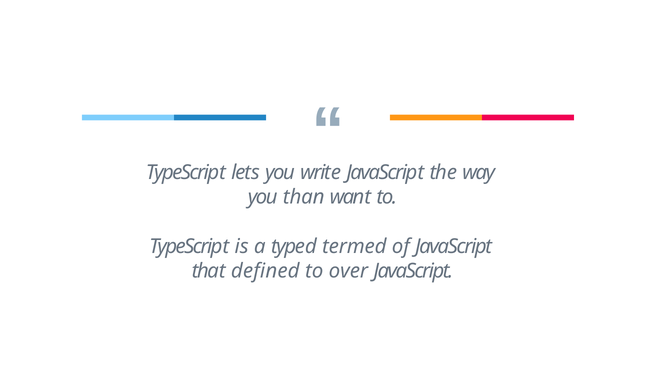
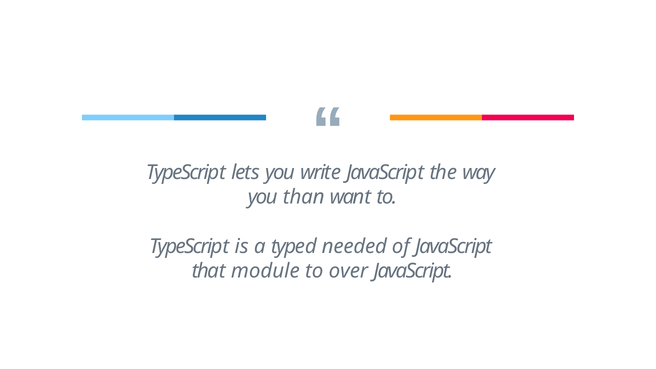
termed: termed -> needed
defined: defined -> module
